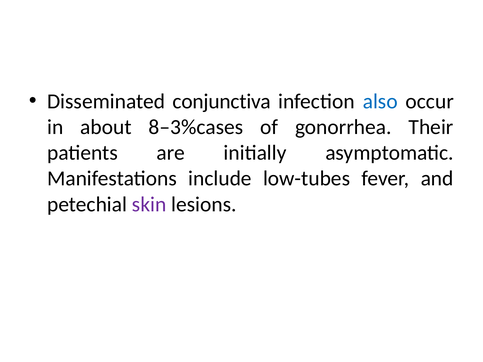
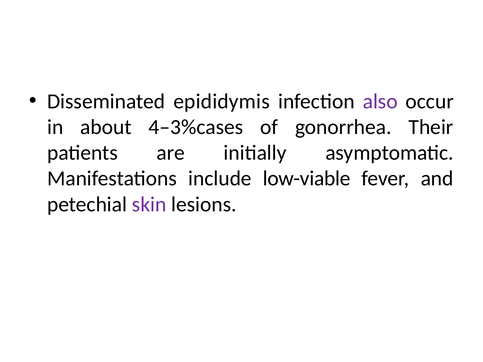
conjunctiva: conjunctiva -> epididymis
also colour: blue -> purple
8–3%cases: 8–3%cases -> 4–3%cases
low-tubes: low-tubes -> low-viable
